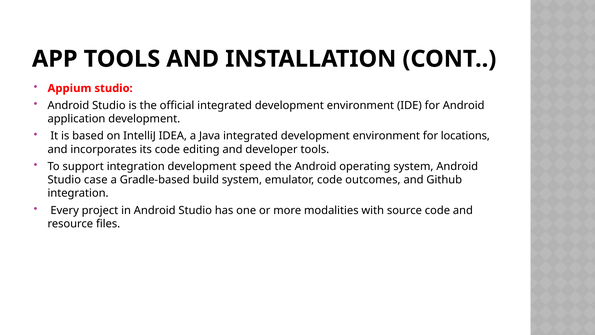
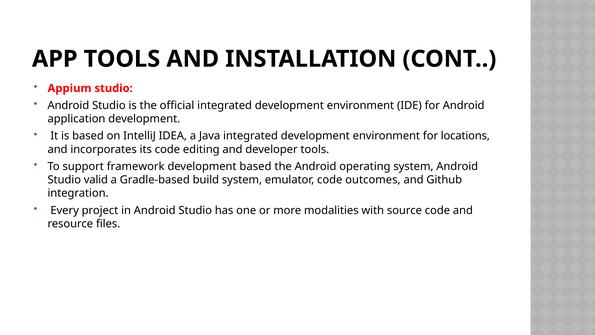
support integration: integration -> framework
development speed: speed -> based
case: case -> valid
